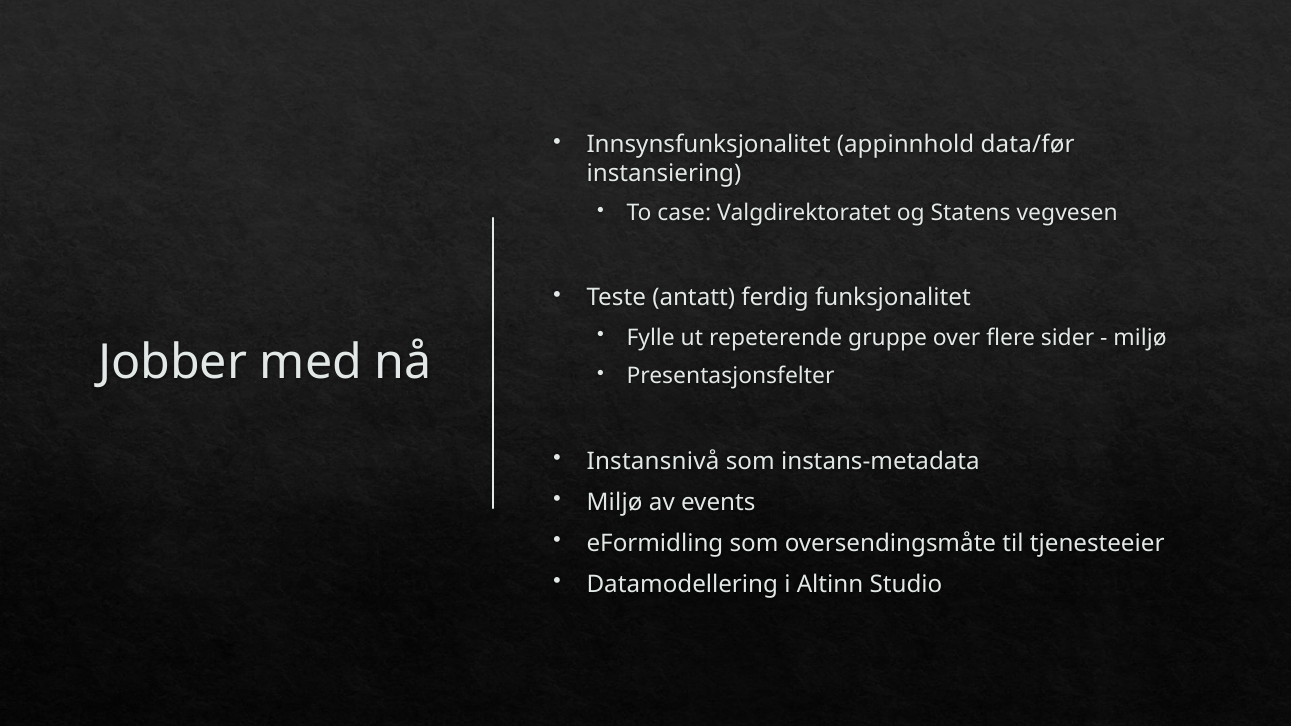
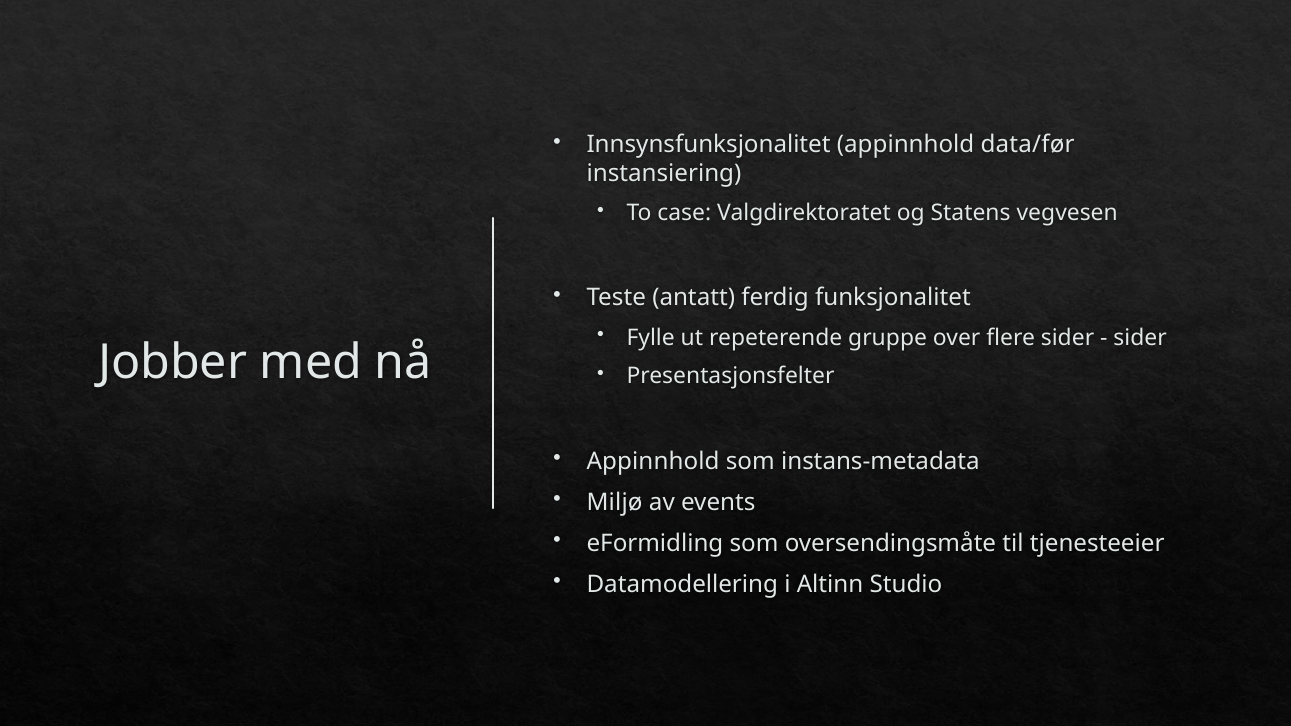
miljø at (1140, 338): miljø -> sider
Instansnivå at (653, 461): Instansnivå -> Appinnhold
